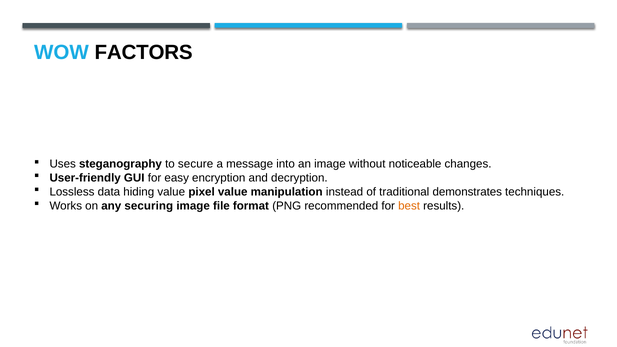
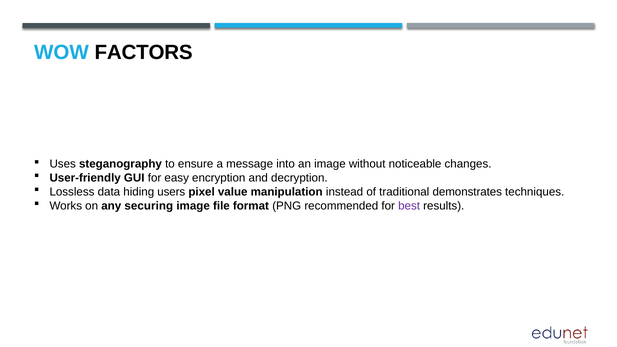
secure: secure -> ensure
hiding value: value -> users
best colour: orange -> purple
